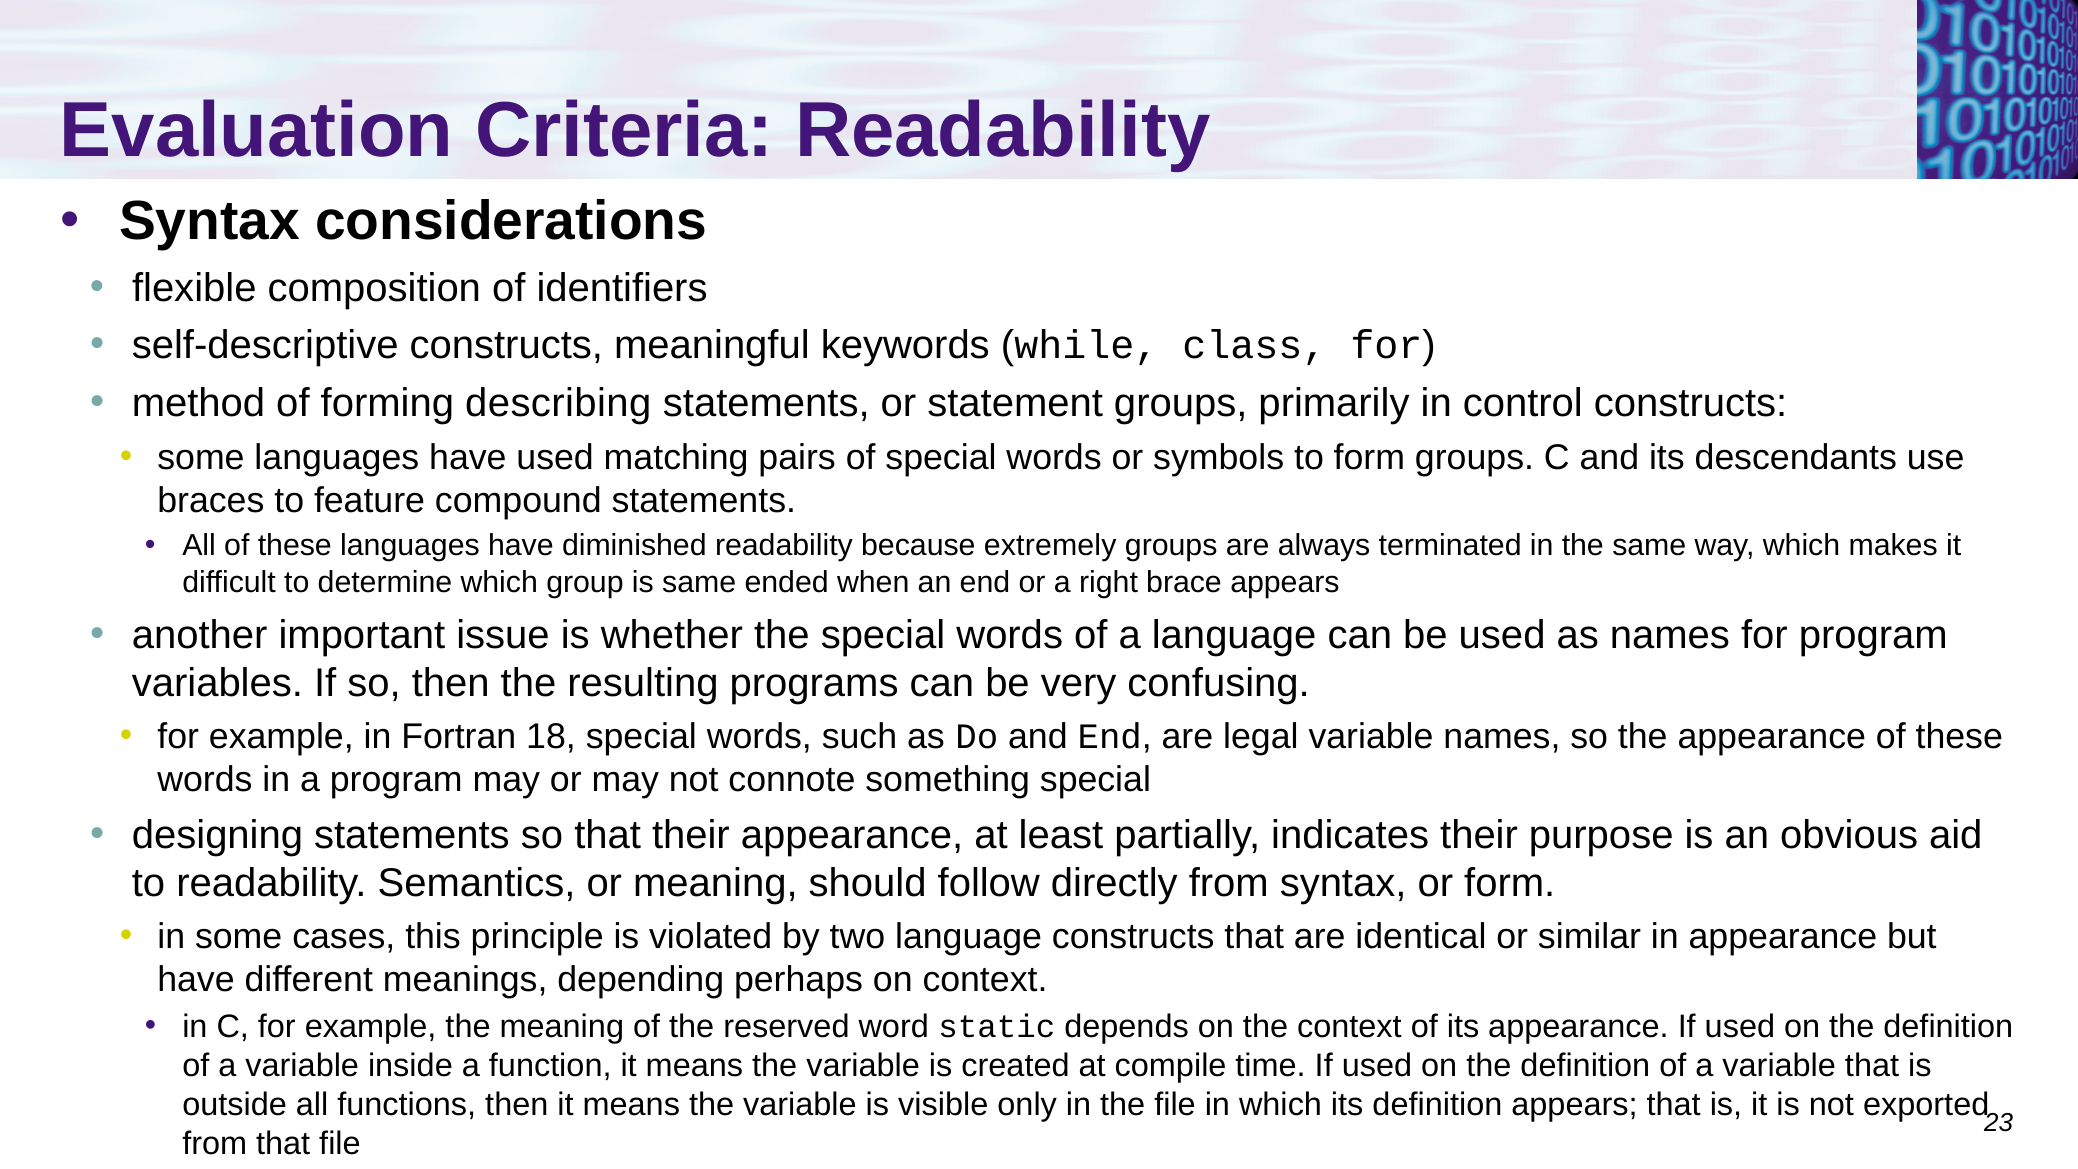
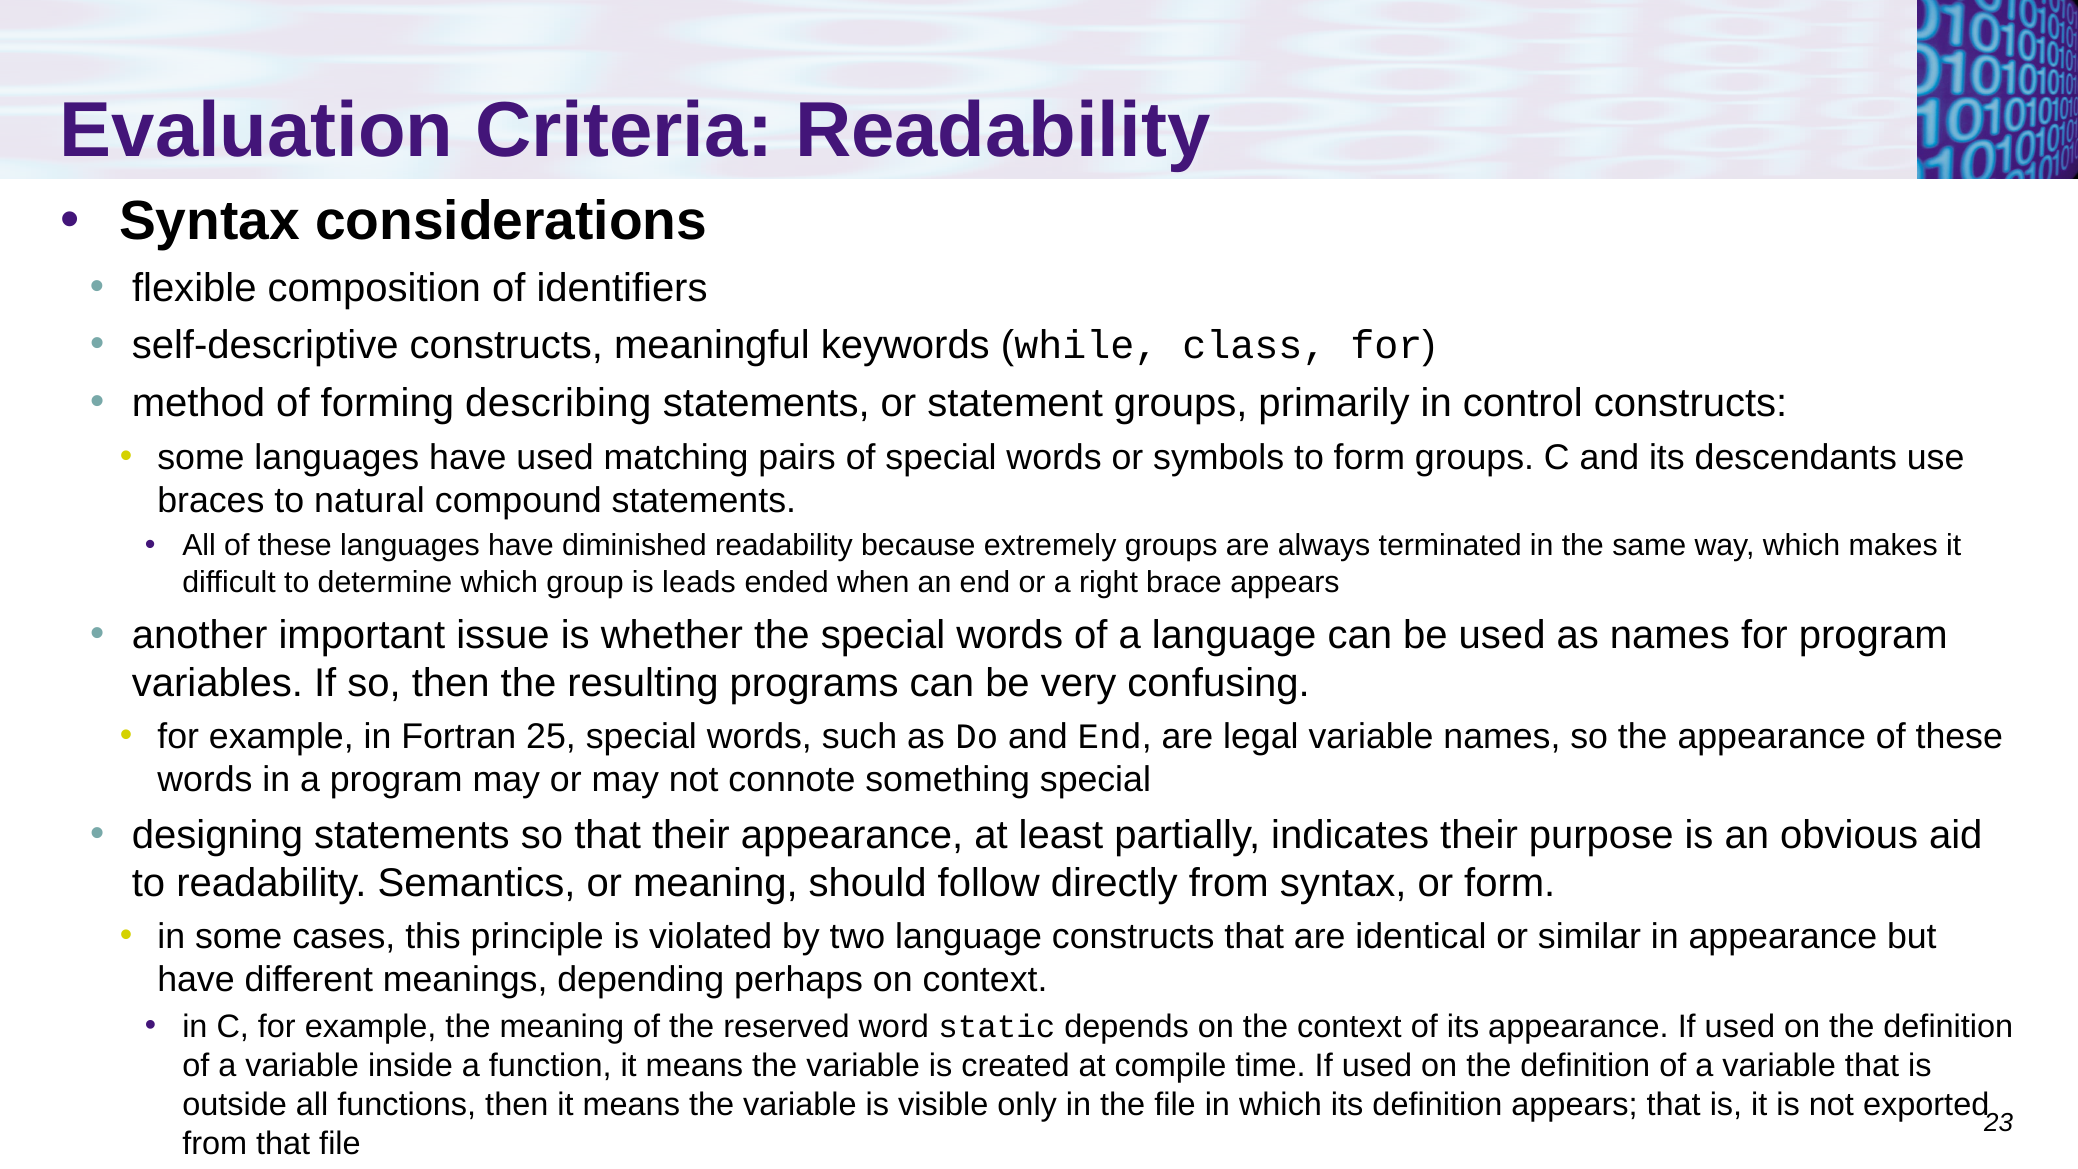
feature: feature -> natural
is same: same -> leads
18: 18 -> 25
